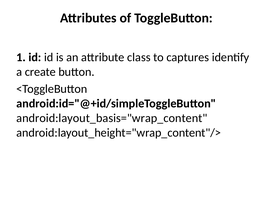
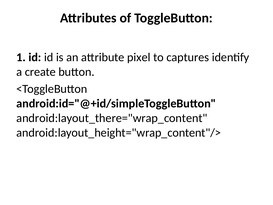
class: class -> pixel
android:layout_basis="wrap_content: android:layout_basis="wrap_content -> android:layout_there="wrap_content
